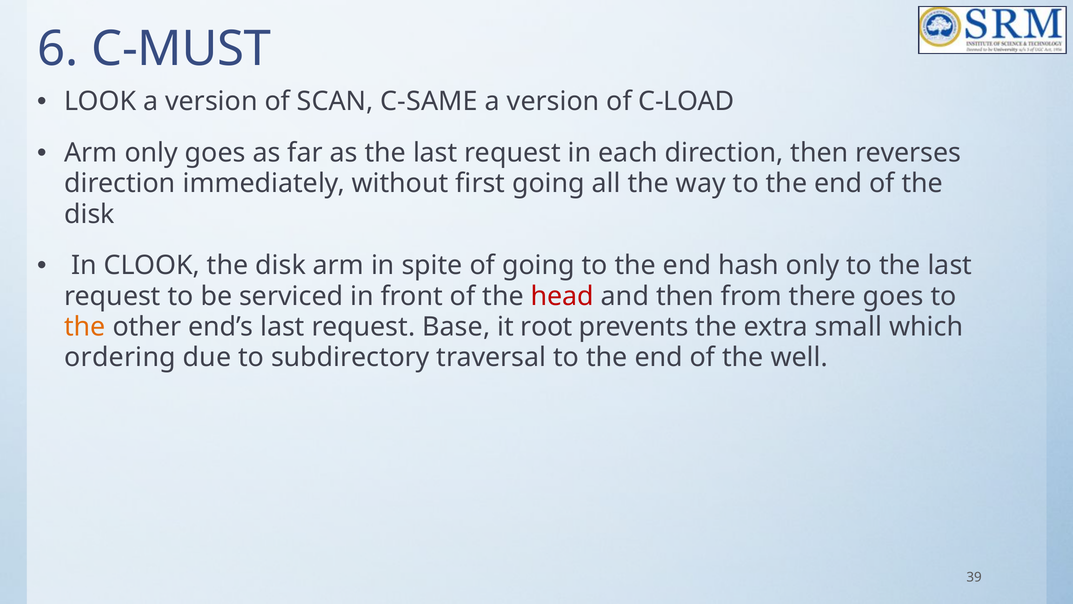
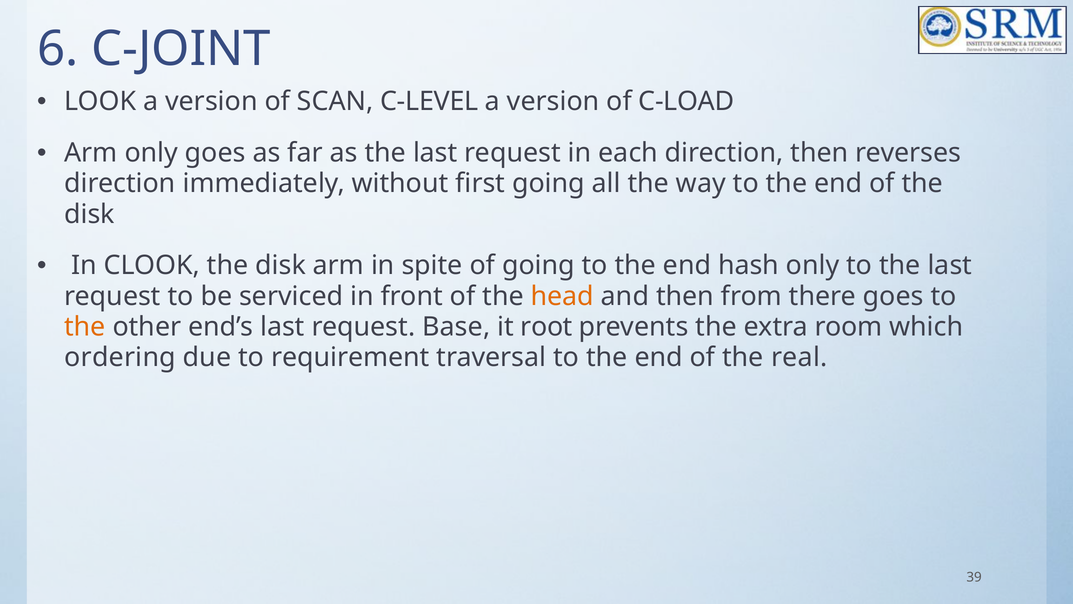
C-MUST: C-MUST -> C-JOINT
C-SAME: C-SAME -> C-LEVEL
head colour: red -> orange
small: small -> room
subdirectory: subdirectory -> requirement
well: well -> real
